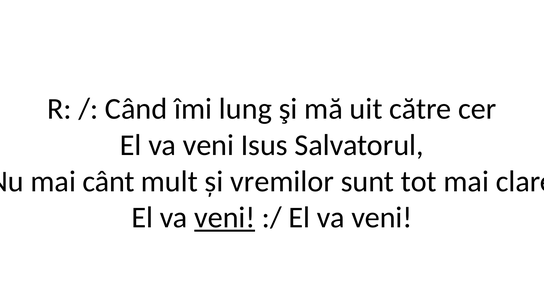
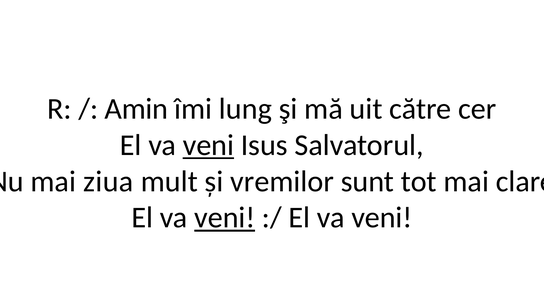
Când: Când -> Amin
veni at (208, 145) underline: none -> present
cânt: cânt -> ziua
